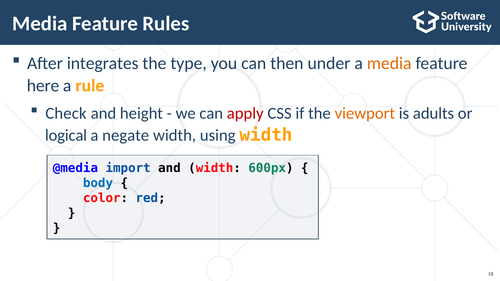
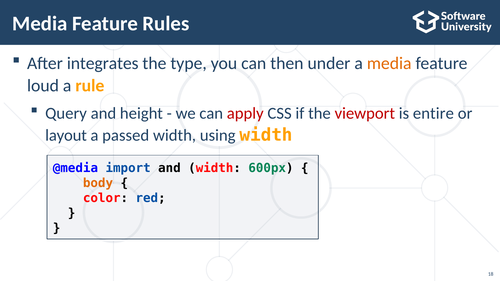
here: here -> loud
Check: Check -> Query
viewport colour: orange -> red
adults: adults -> entire
logical: logical -> layout
negate: negate -> passed
body colour: blue -> orange
